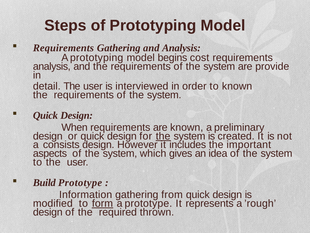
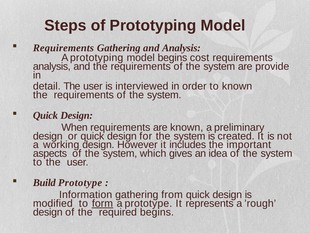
the at (163, 136) underline: present -> none
consists: consists -> working
required thrown: thrown -> begins
